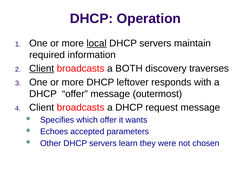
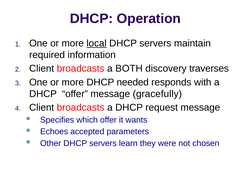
Client at (42, 69) underline: present -> none
leftover: leftover -> needed
outermost: outermost -> gracefully
